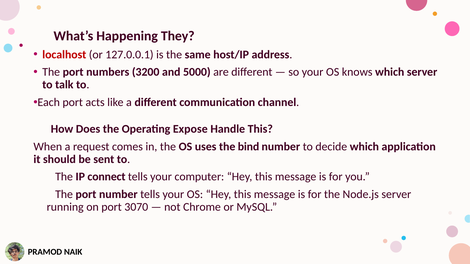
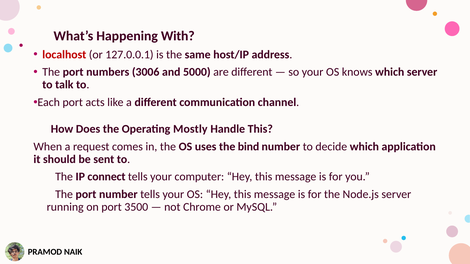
They: They -> With
3200: 3200 -> 3006
Expose: Expose -> Mostly
3070: 3070 -> 3500
